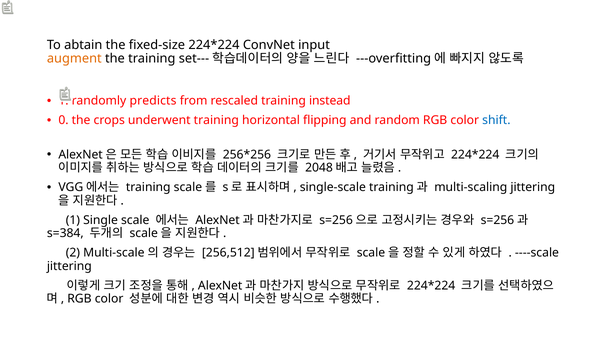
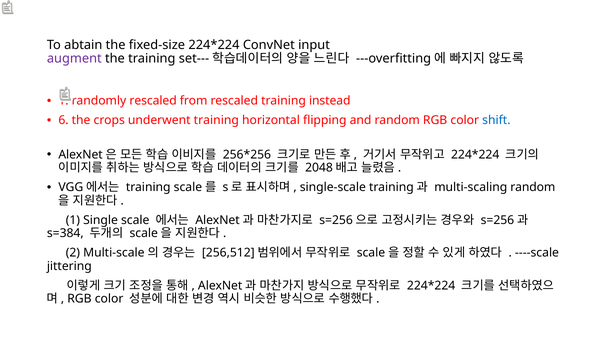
augment colour: orange -> purple
randomly predicts: predicts -> rescaled
0: 0 -> 6
multi-scaling jittering: jittering -> random
